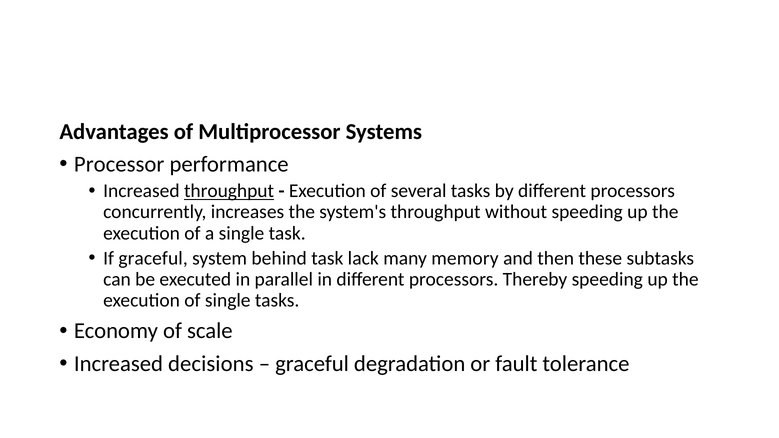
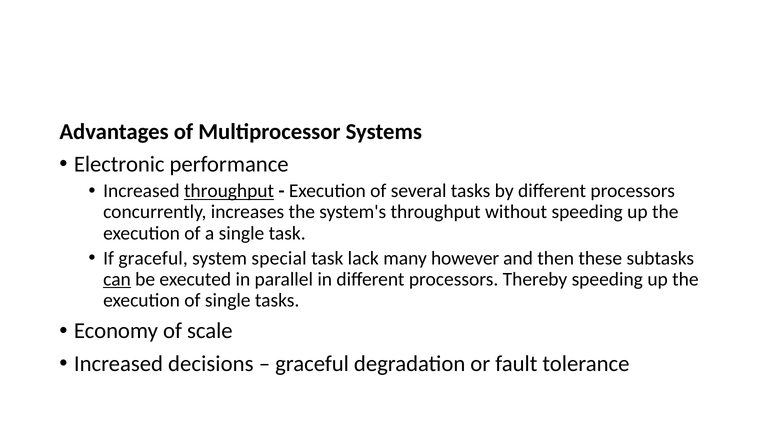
Processor: Processor -> Electronic
behind: behind -> special
memory: memory -> however
can underline: none -> present
